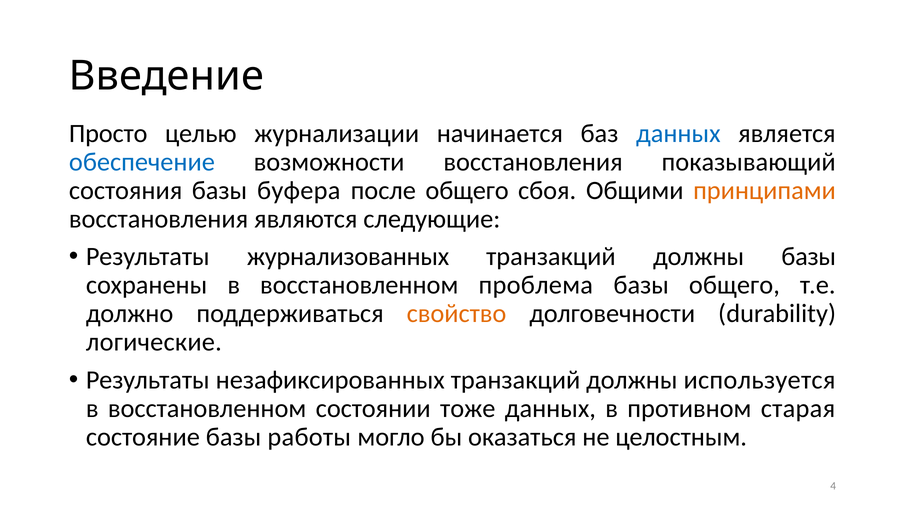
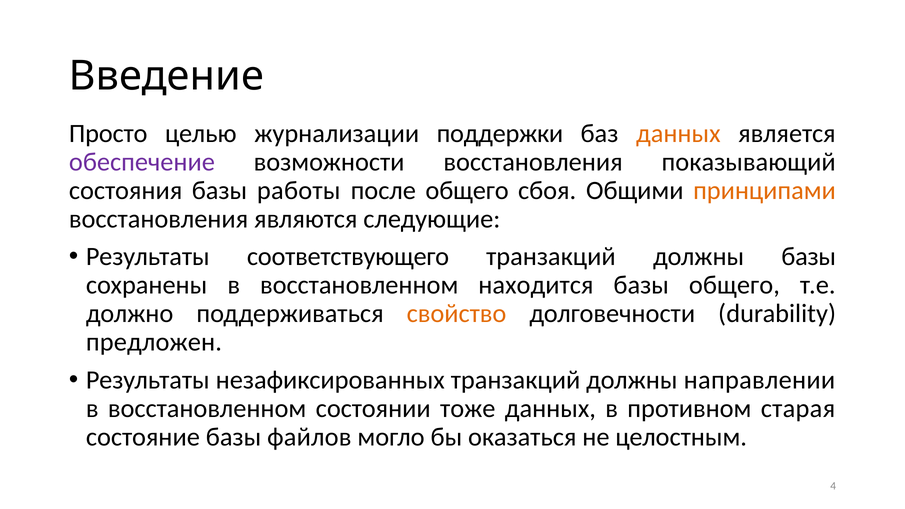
начинается: начинается -> поддержки
данных at (678, 133) colour: blue -> orange
обеспечение colour: blue -> purple
буфера: буфера -> работы
журнализованных: журнализованных -> соответствующего
проблема: проблема -> находится
логические: логические -> предложен
используется: используется -> направлении
работы: работы -> файлов
